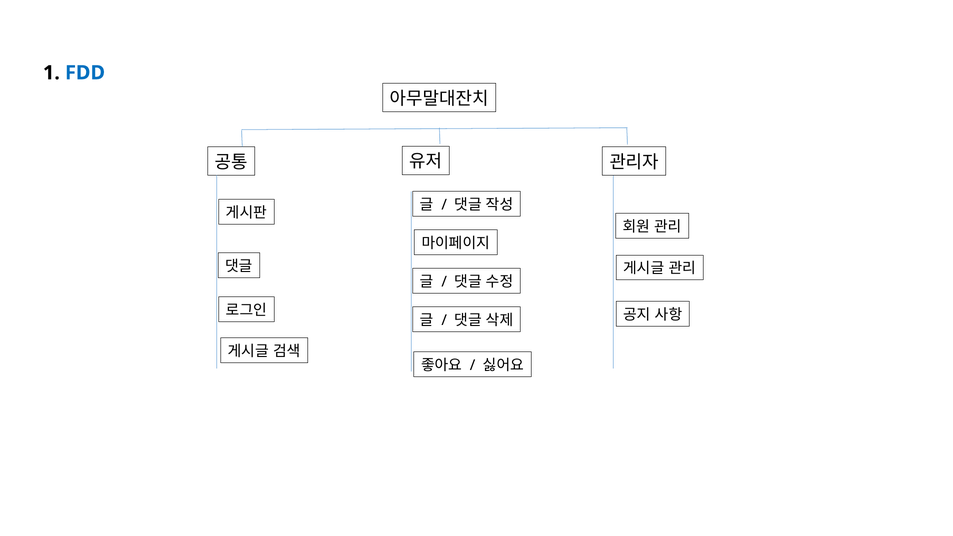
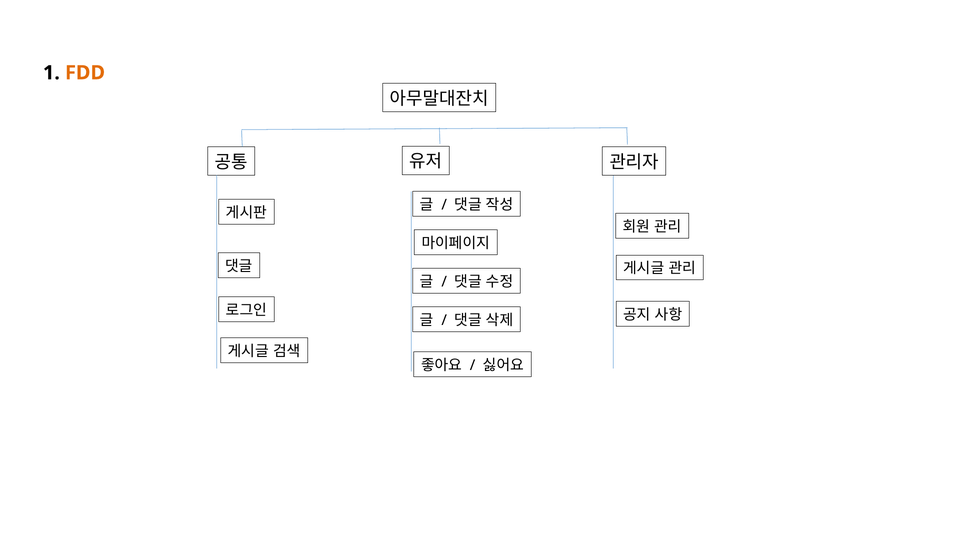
FDD colour: blue -> orange
